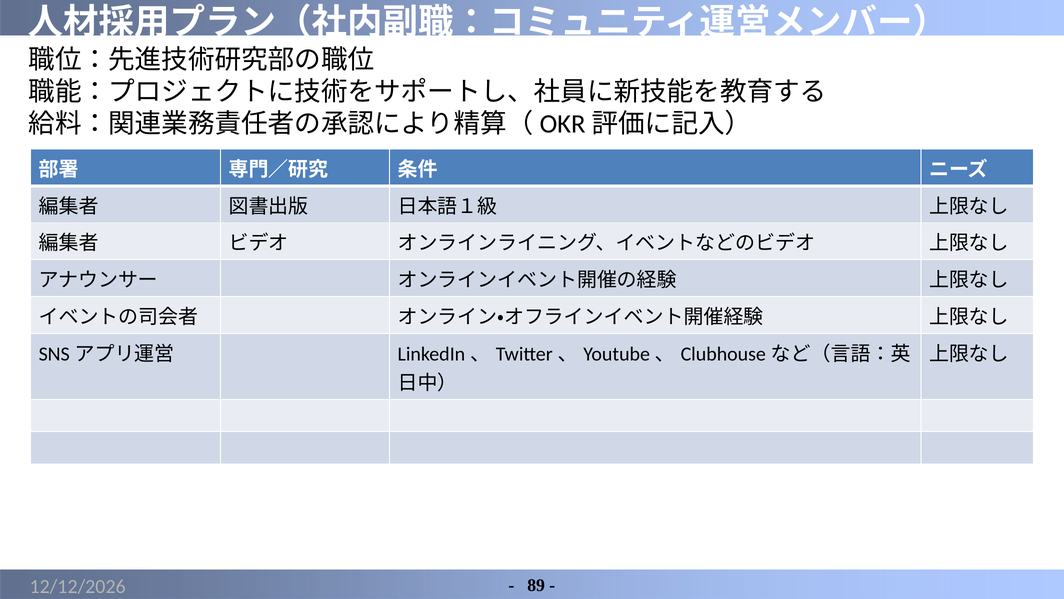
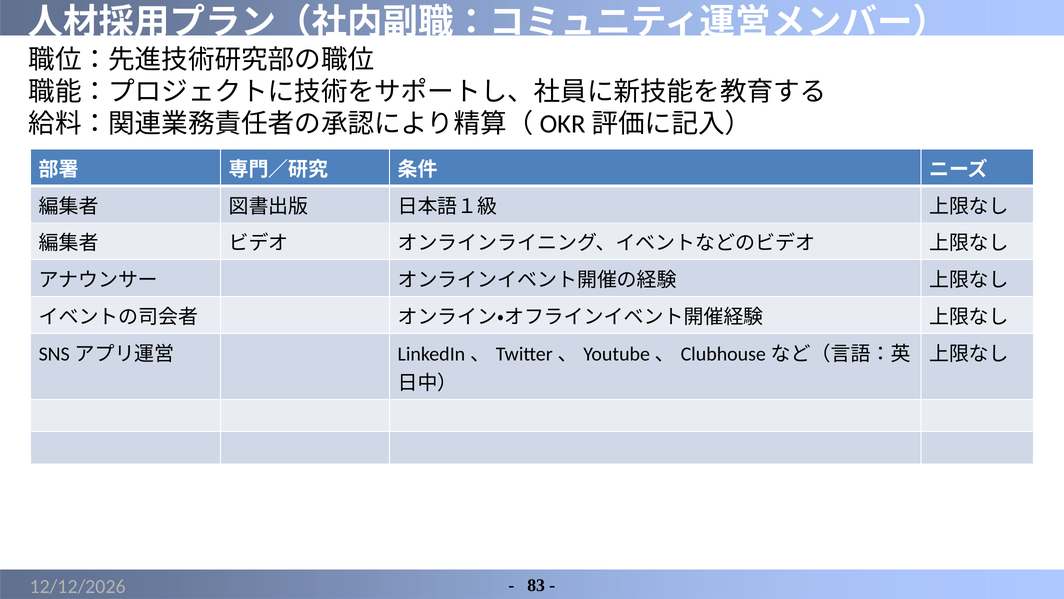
89: 89 -> 83
